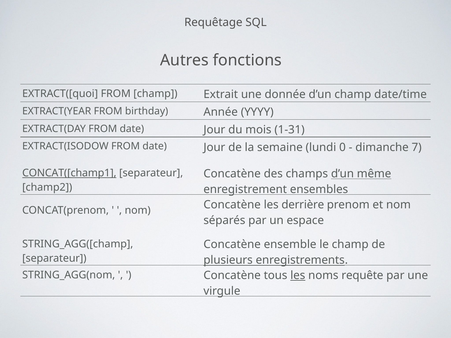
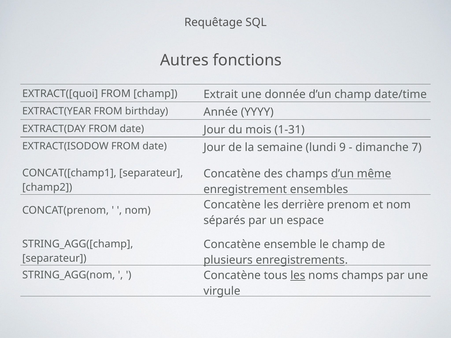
0: 0 -> 9
CONCAT([champ1 underline: present -> none
noms requête: requête -> champs
